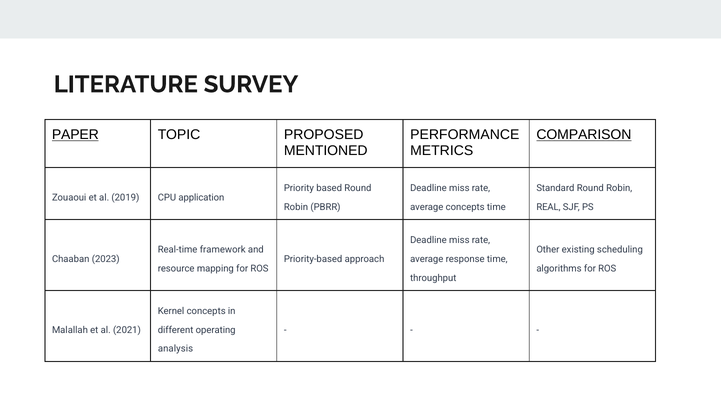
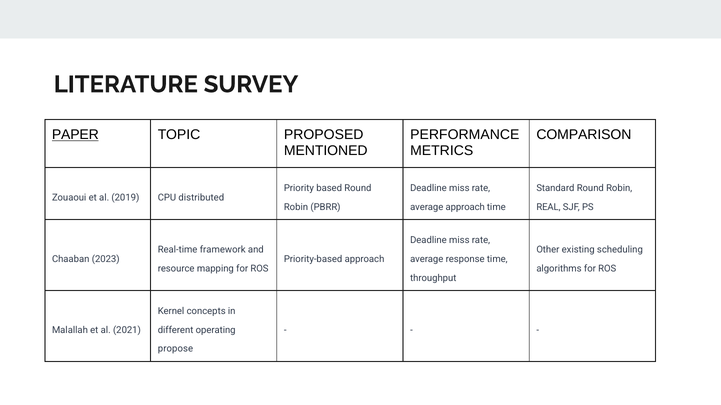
COMPARISON underline: present -> none
application: application -> distributed
average concepts: concepts -> approach
analysis: analysis -> propose
